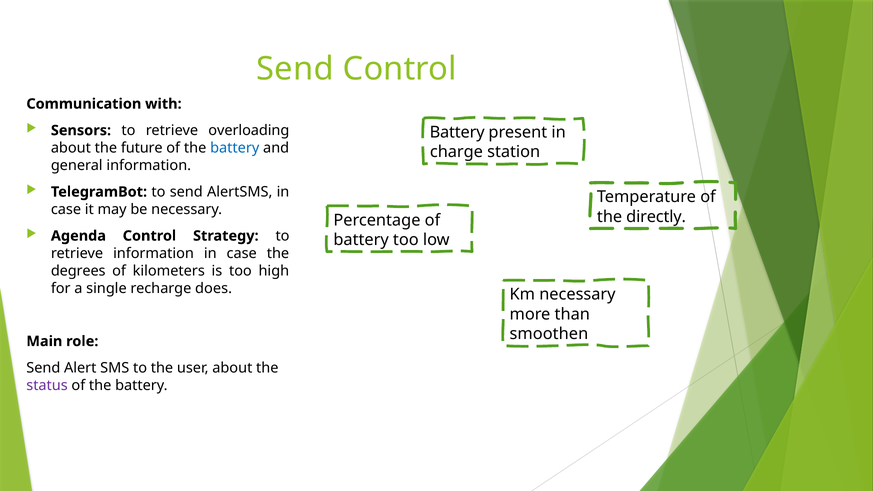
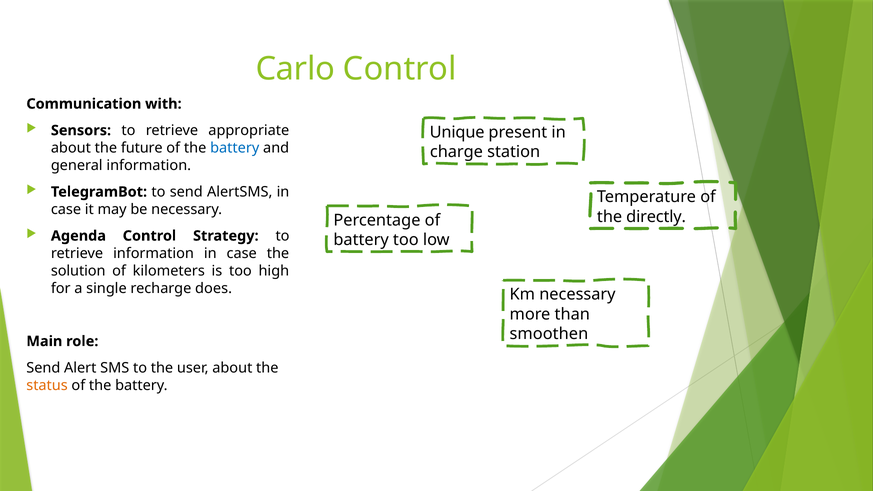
Send at (295, 69): Send -> Carlo
overloading: overloading -> appropriate
Battery at (457, 132): Battery -> Unique
degrees: degrees -> solution
status colour: purple -> orange
